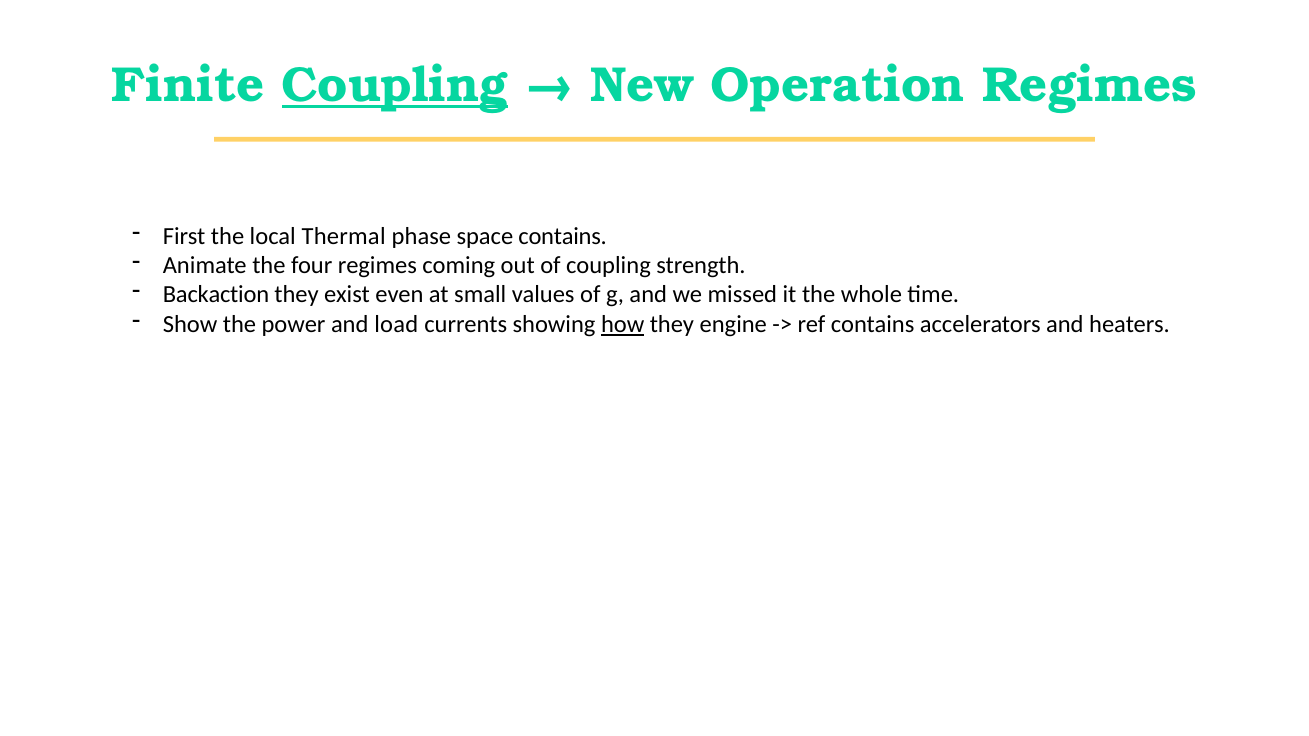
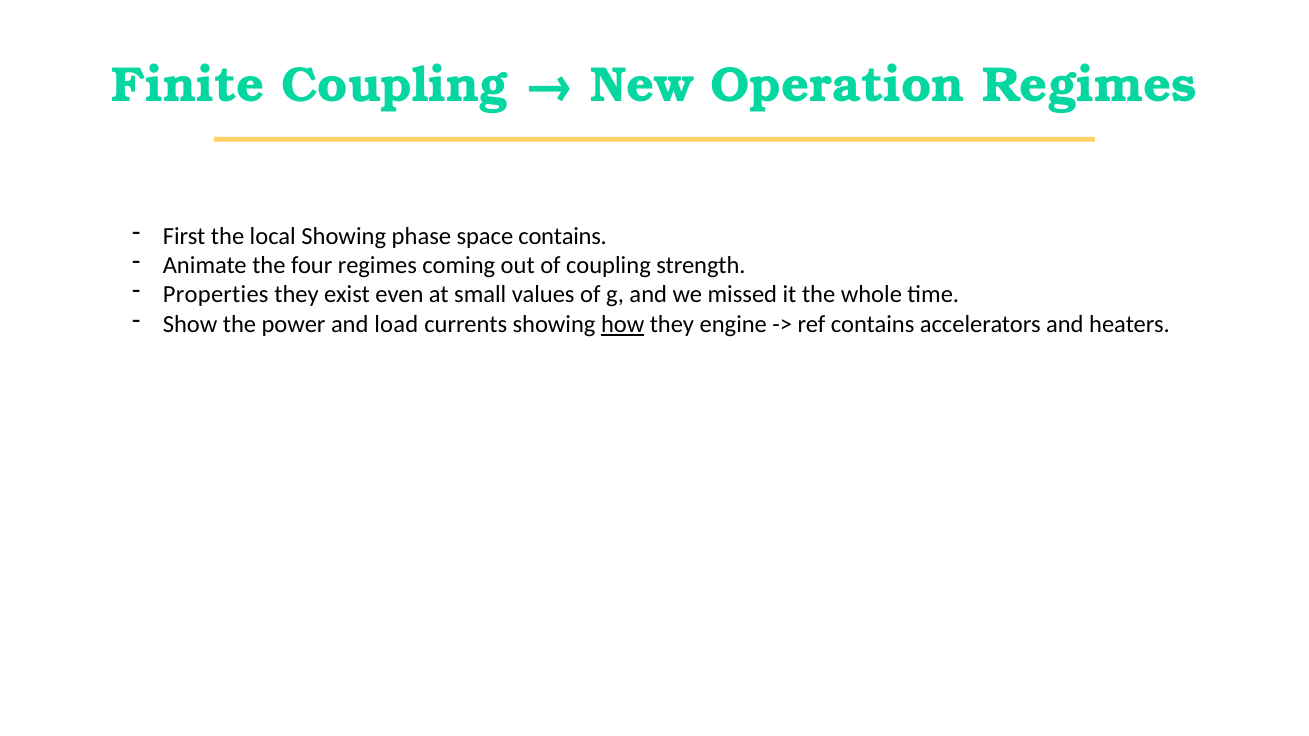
Coupling at (395, 85) underline: present -> none
local Thermal: Thermal -> Showing
Backaction: Backaction -> Properties
